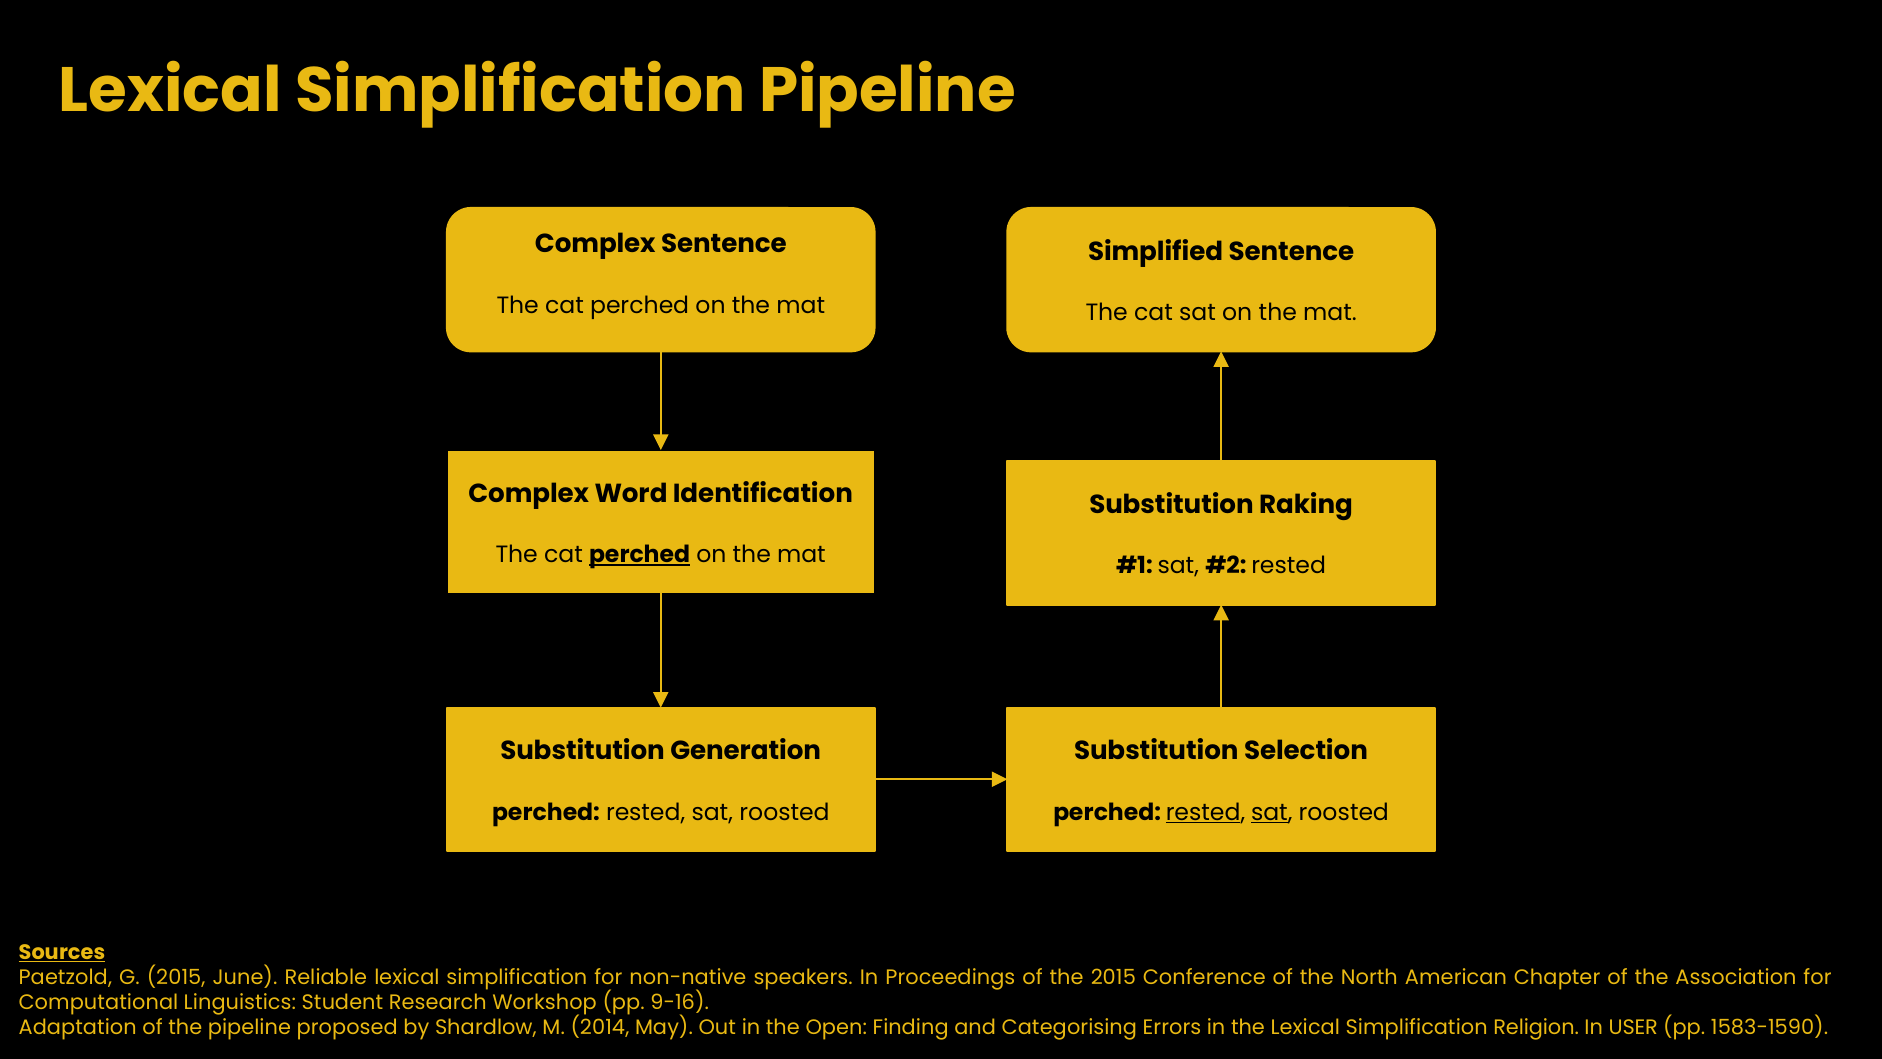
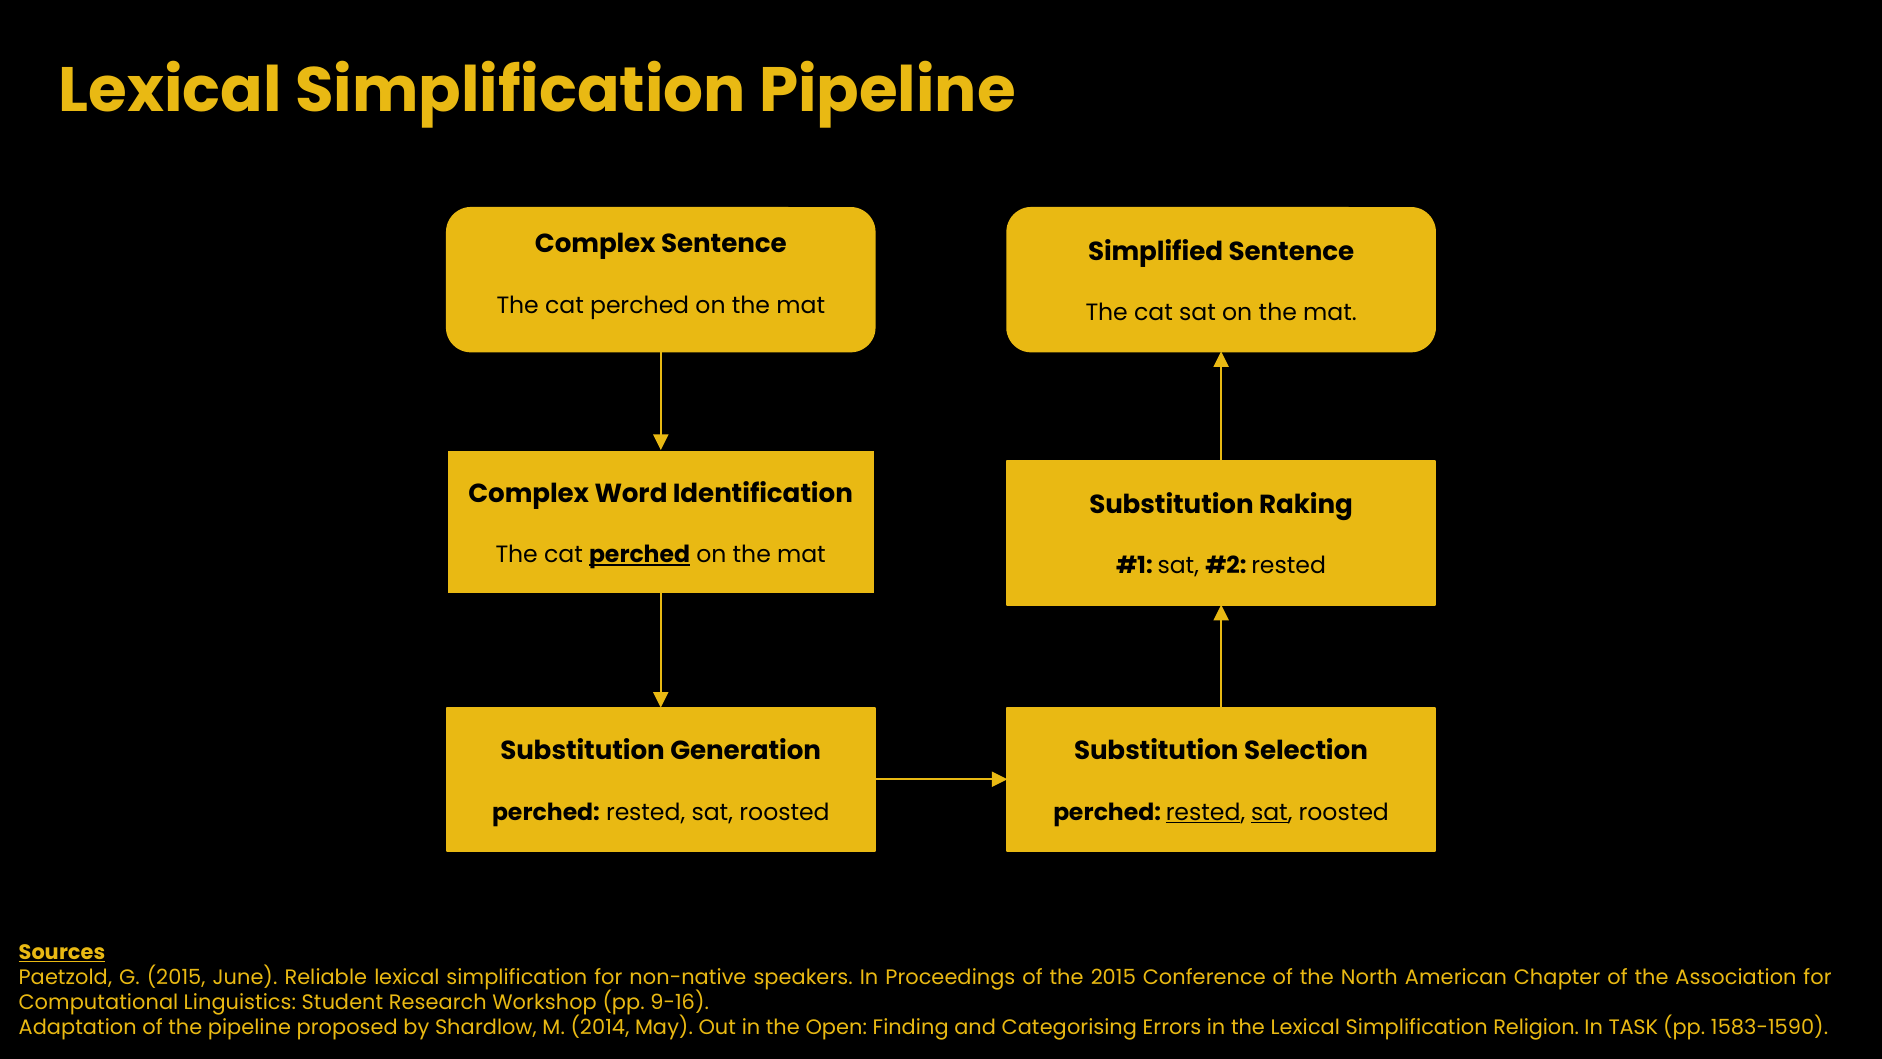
USER: USER -> TASK
